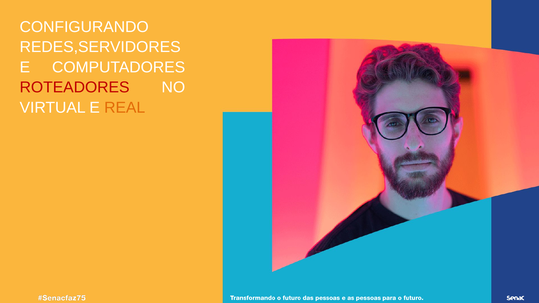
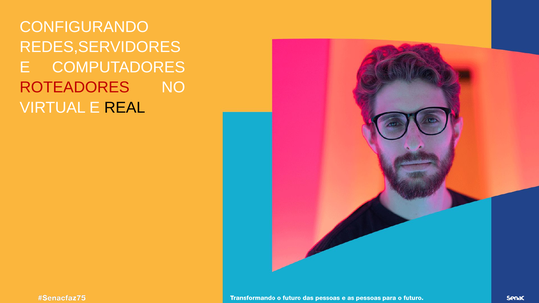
REAL colour: orange -> black
